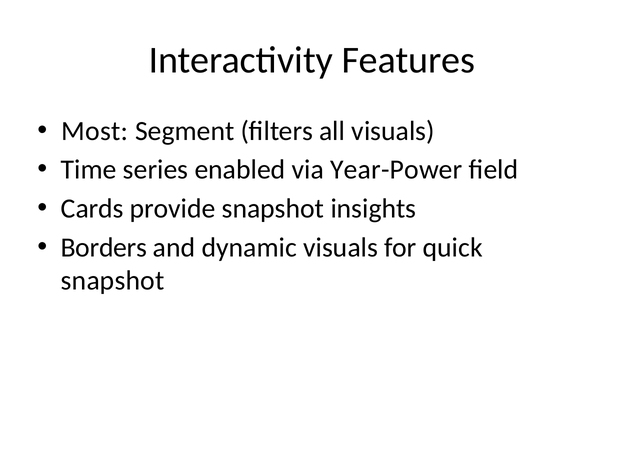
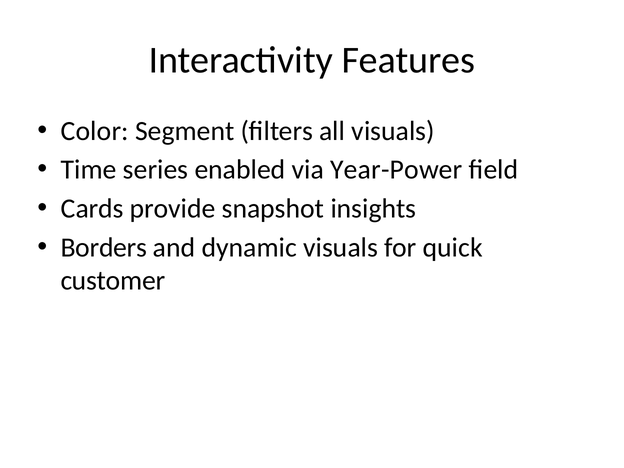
Most: Most -> Color
snapshot at (113, 281): snapshot -> customer
